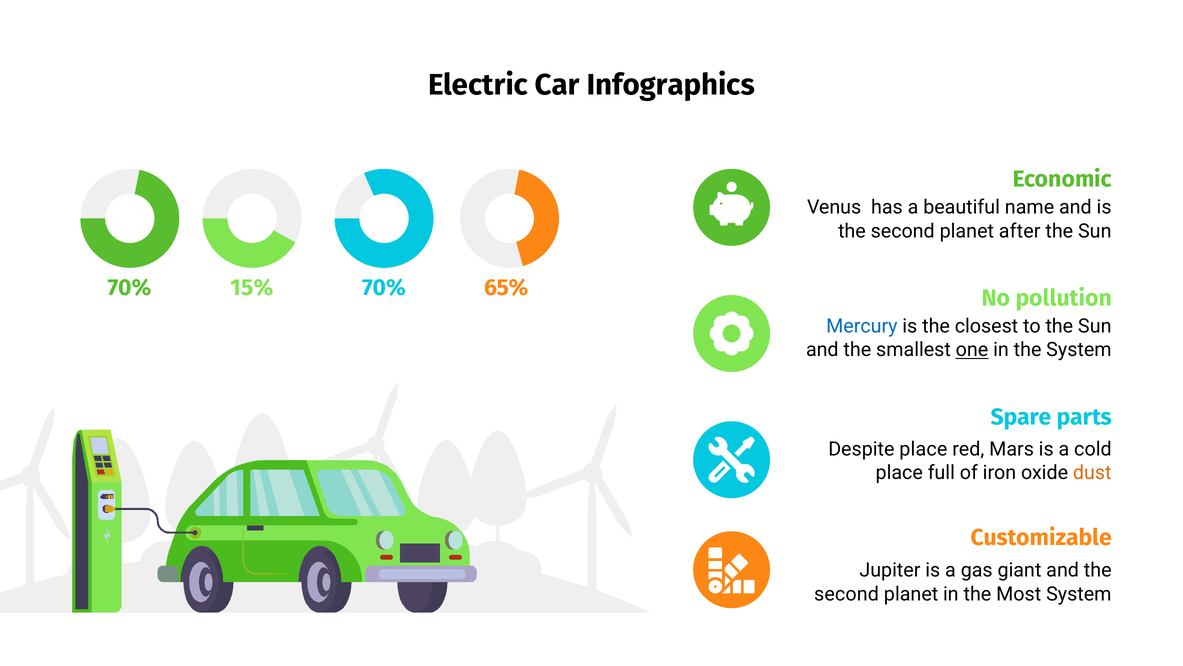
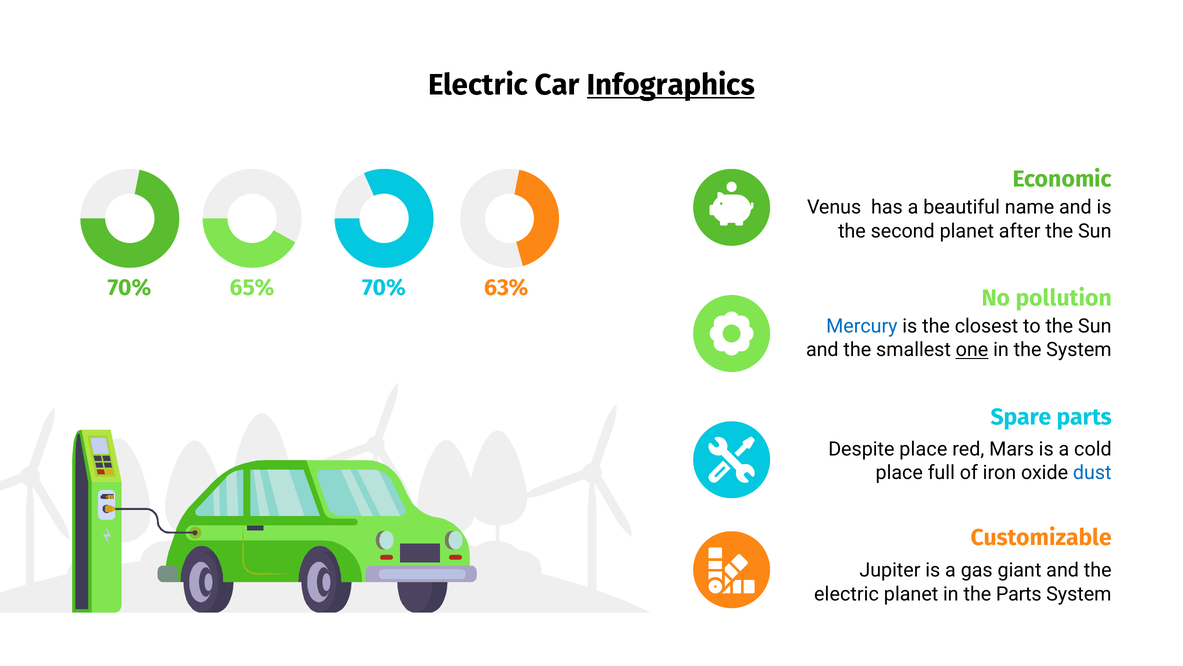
Infographics underline: none -> present
15%: 15% -> 65%
65%: 65% -> 63%
dust colour: orange -> blue
second at (846, 594): second -> electric
the Most: Most -> Parts
